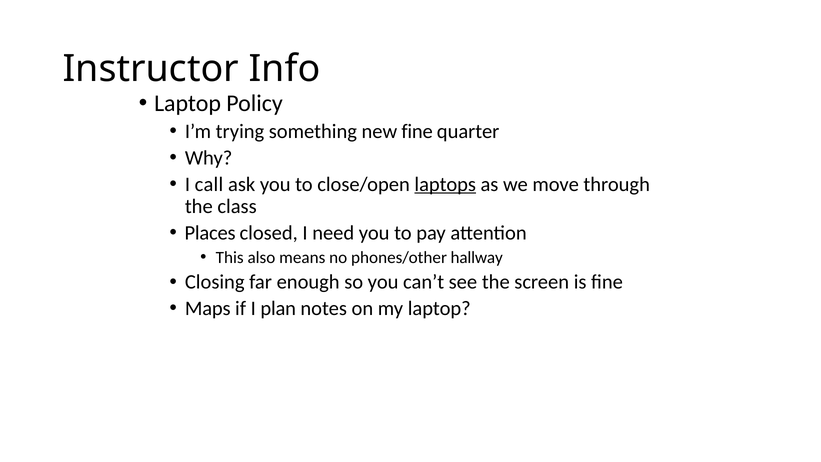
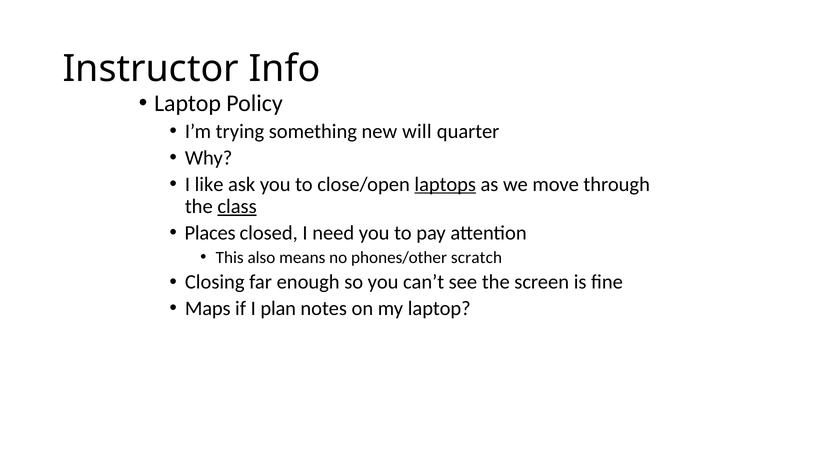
new fine: fine -> will
call: call -> like
class underline: none -> present
hallway: hallway -> scratch
